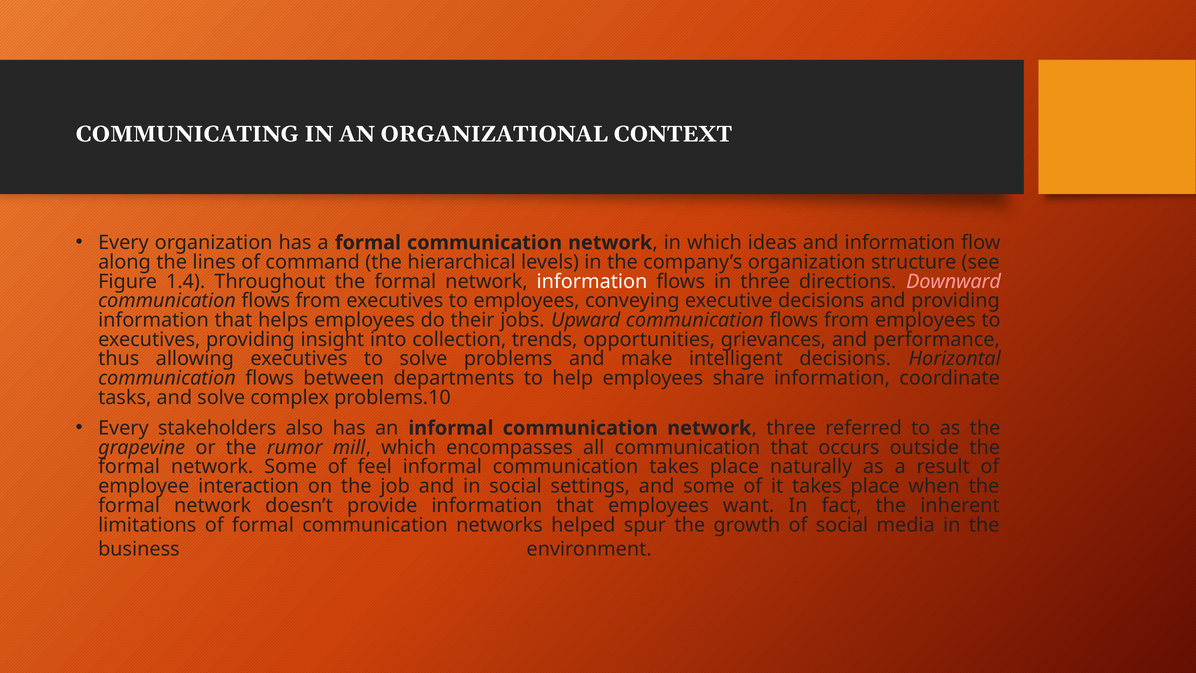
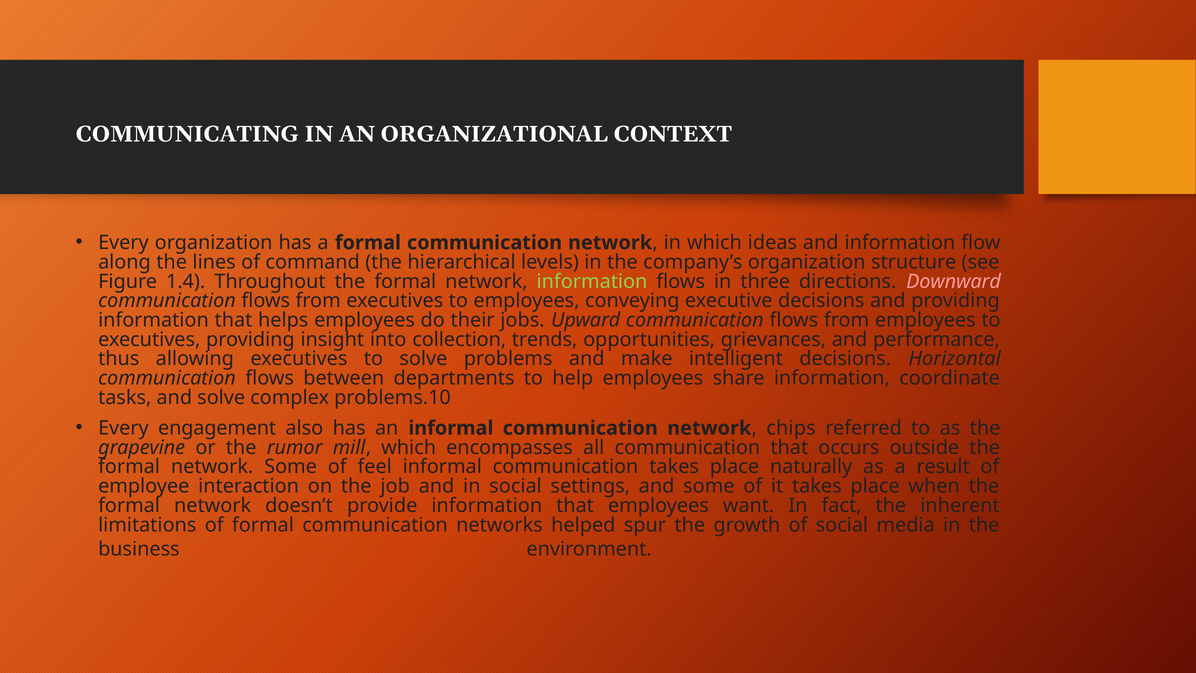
information at (592, 281) colour: white -> light green
stakeholders: stakeholders -> engagement
network three: three -> chips
